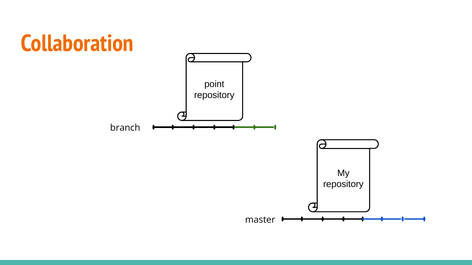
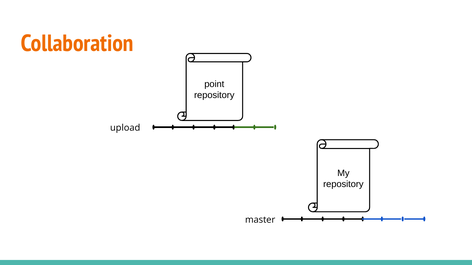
branch: branch -> upload
